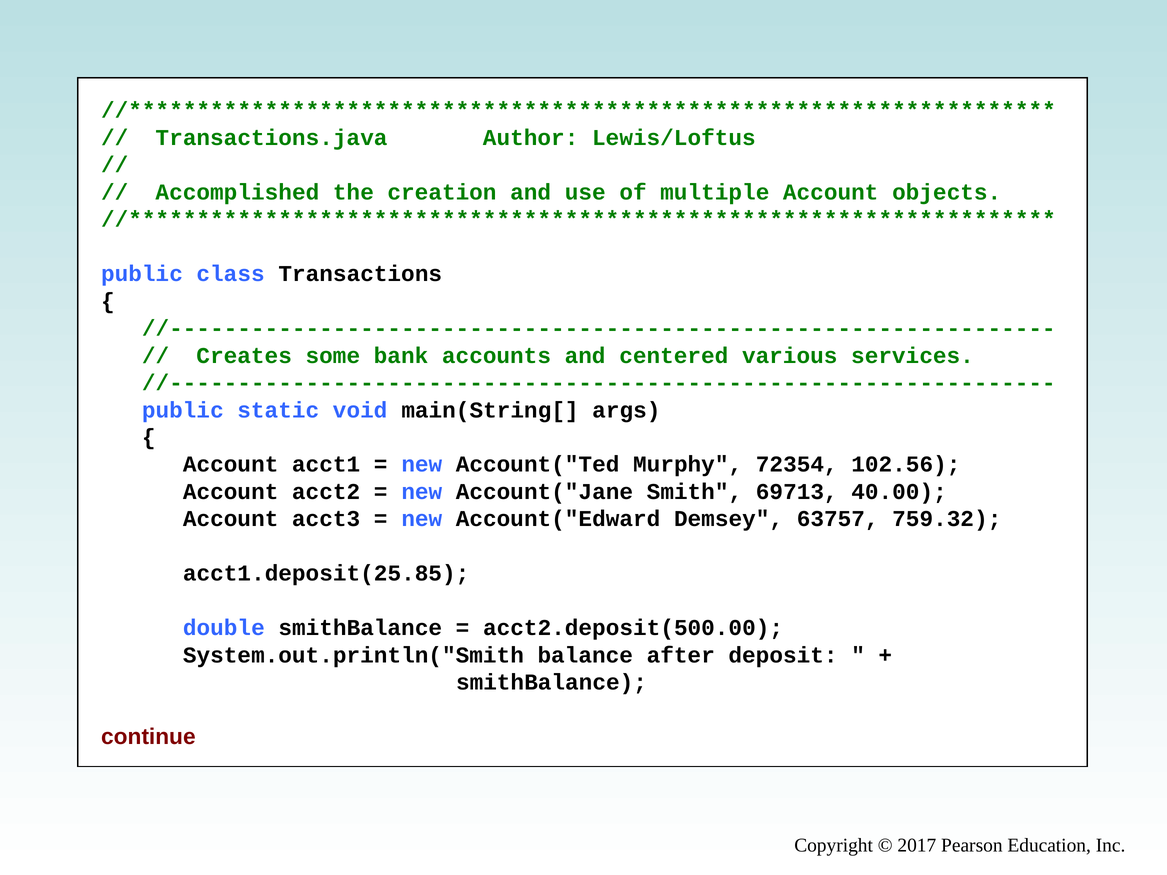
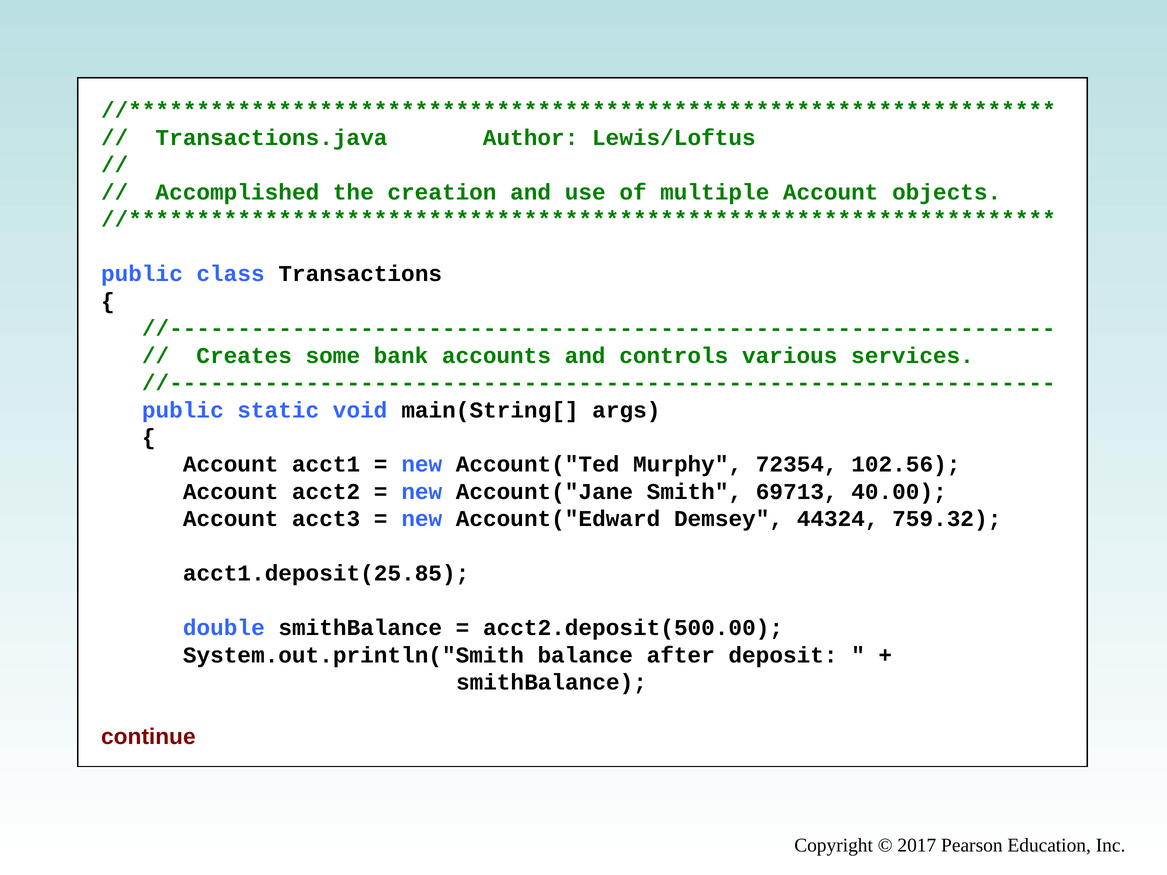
centered: centered -> controls
63757: 63757 -> 44324
